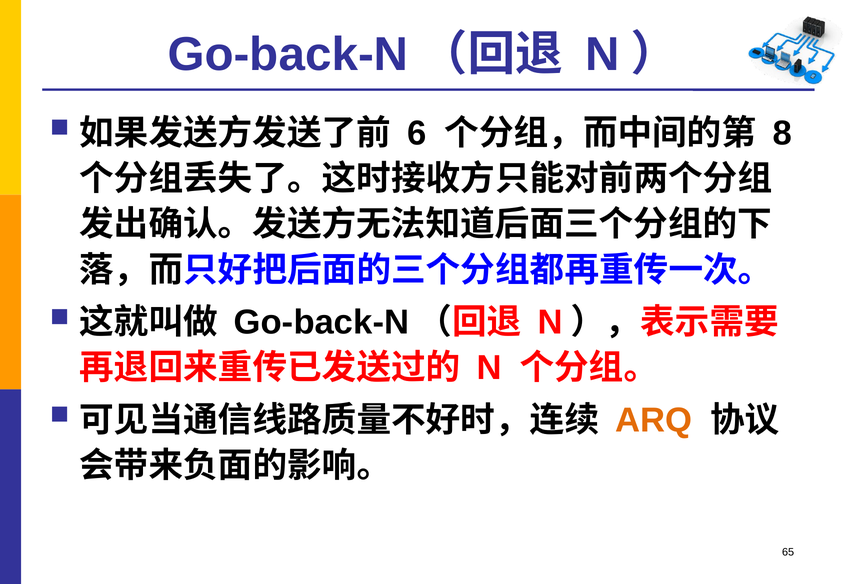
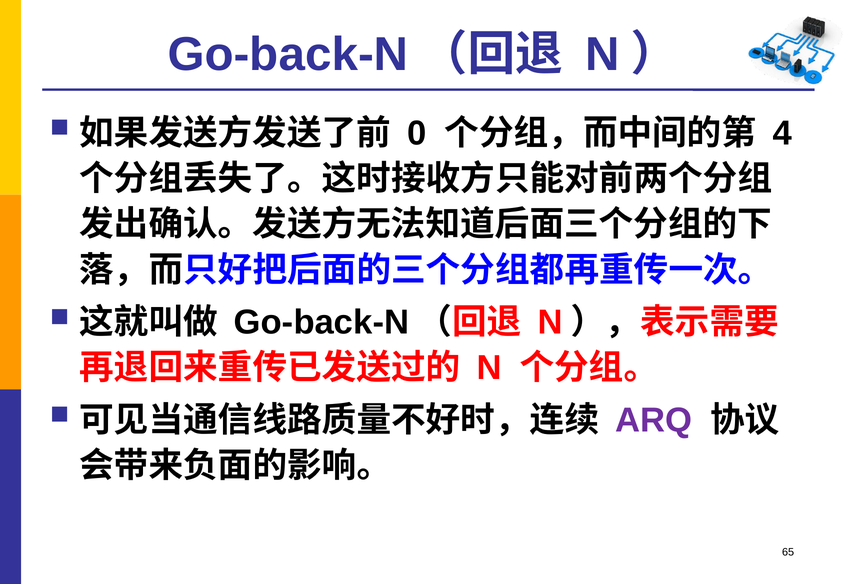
6: 6 -> 0
8: 8 -> 4
ARQ colour: orange -> purple
